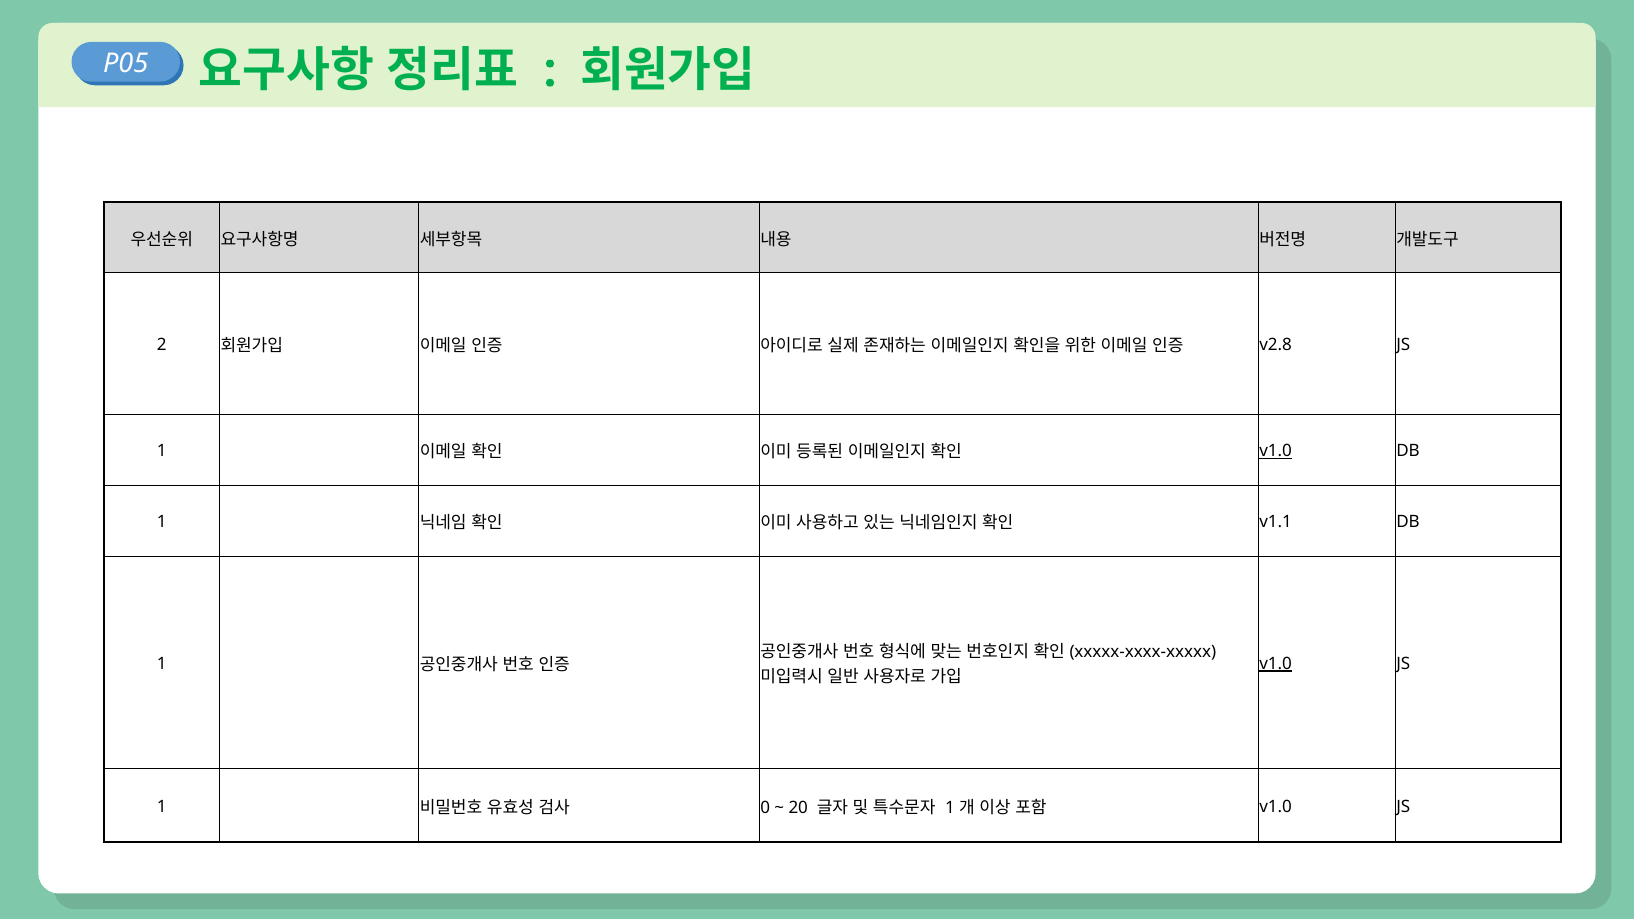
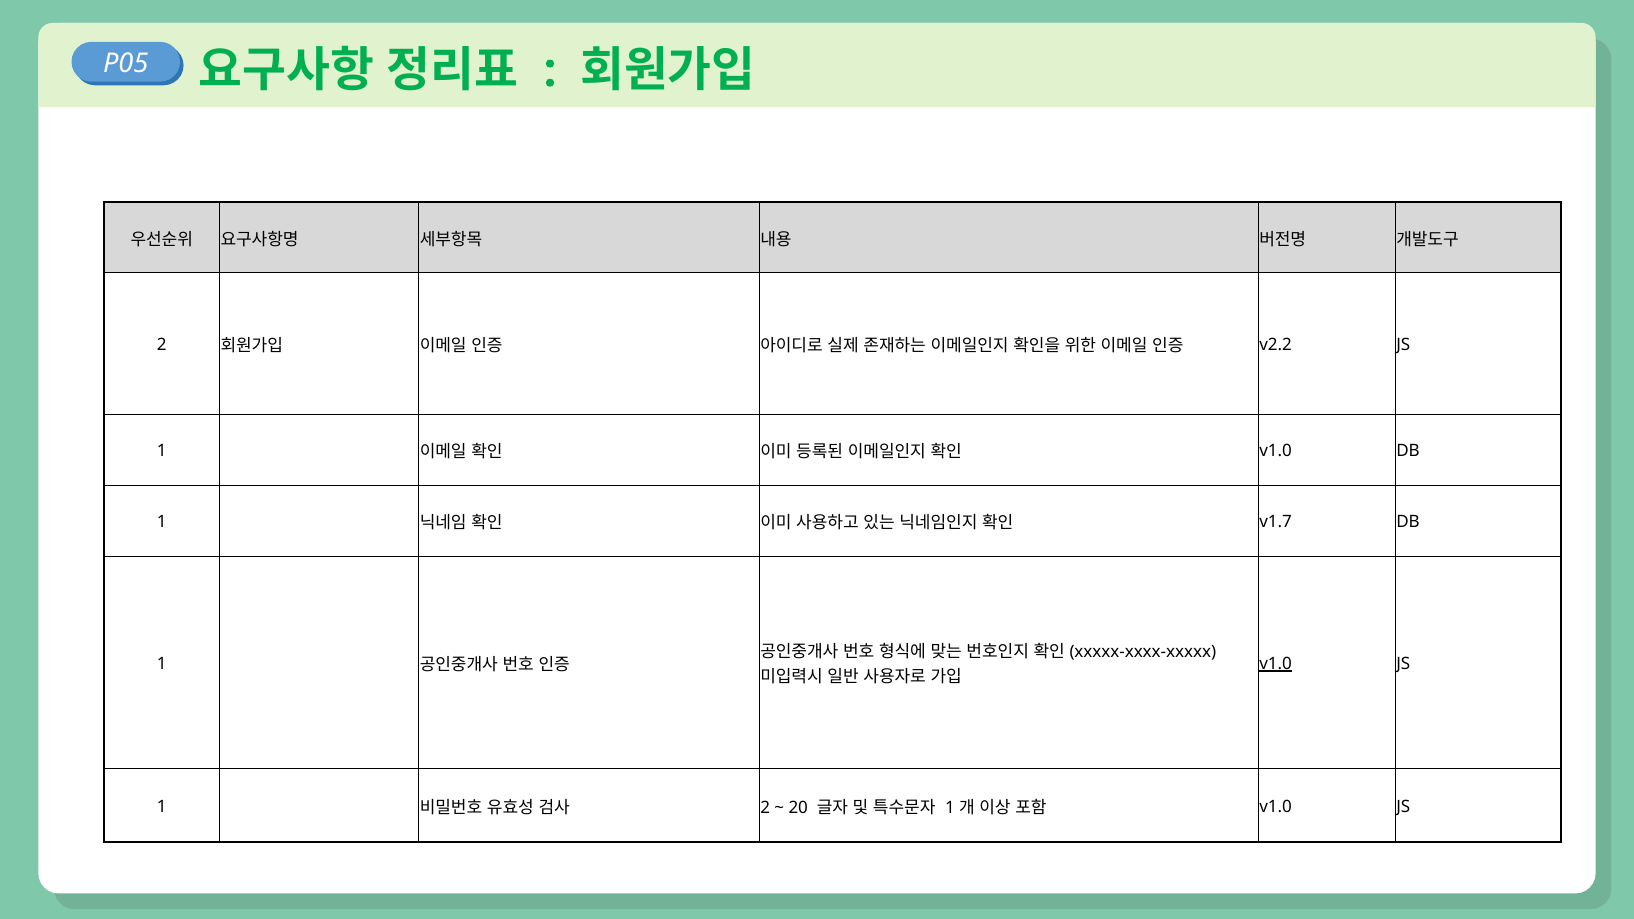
v2.8: v2.8 -> v2.2
v1.0 at (1276, 451) underline: present -> none
v1.1: v1.1 -> v1.7
0 at (765, 808): 0 -> 2
